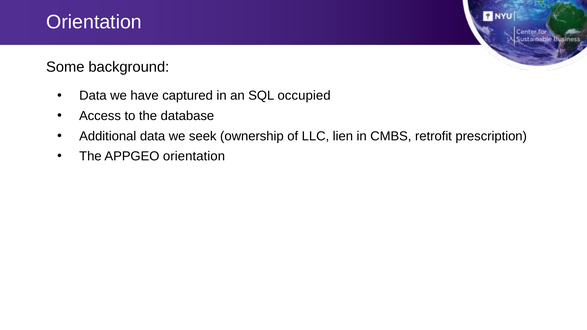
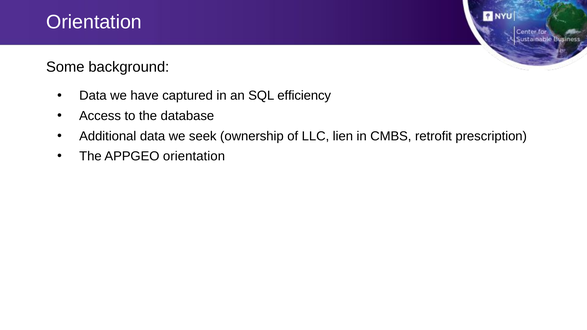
occupied: occupied -> efficiency
